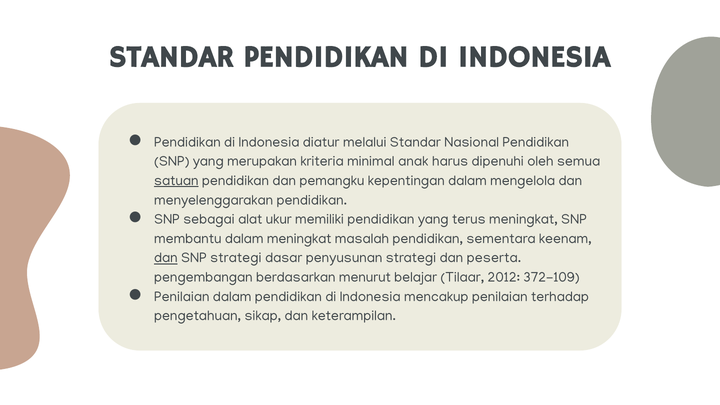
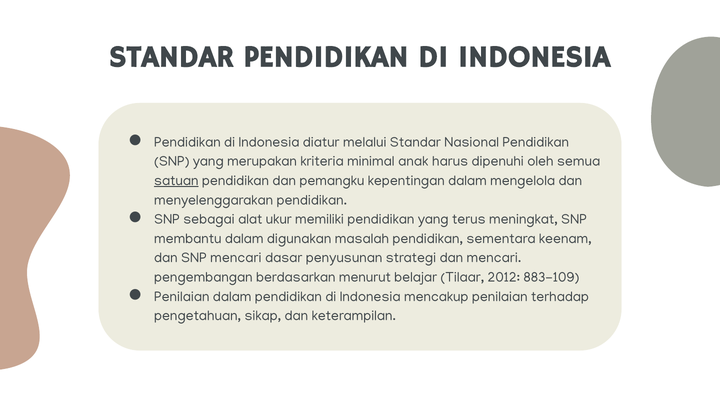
dalam meningkat: meningkat -> digunakan
dan at (166, 258) underline: present -> none
SNP strategi: strategi -> mencari
dan peserta: peserta -> mencari
372-109: 372-109 -> 883-109
